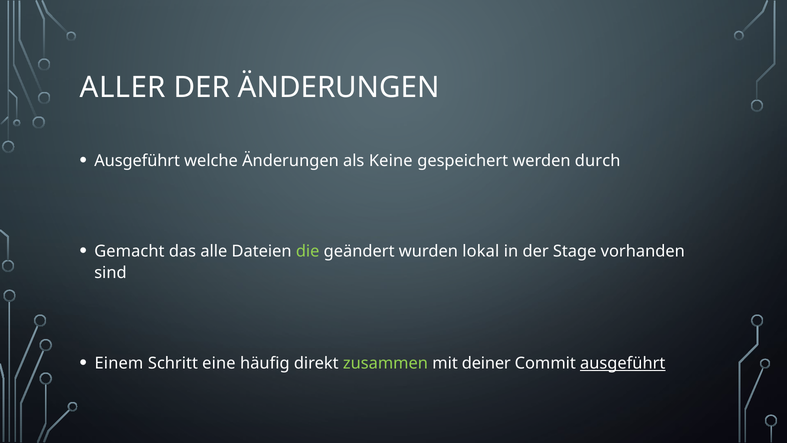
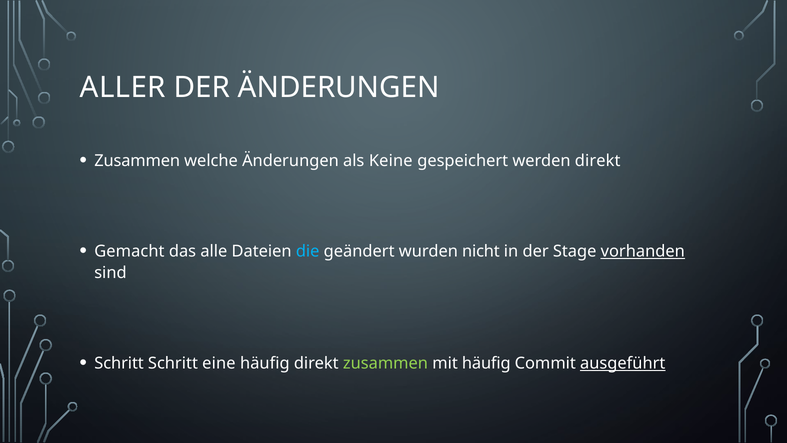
Ausgeführt at (137, 161): Ausgeführt -> Zusammen
werden durch: durch -> direkt
die colour: light green -> light blue
lokal: lokal -> nicht
vorhanden underline: none -> present
Einem at (119, 363): Einem -> Schritt
mit deiner: deiner -> häufig
